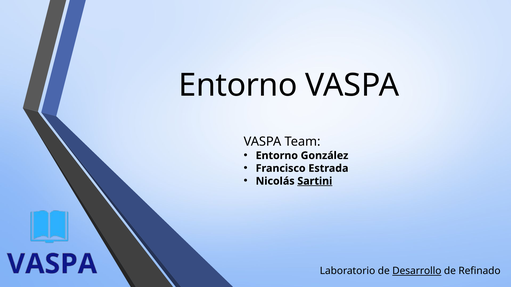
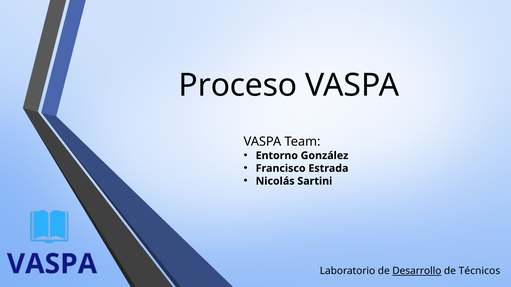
Entorno at (238, 86): Entorno -> Proceso
Sartini underline: present -> none
Refinado: Refinado -> Técnicos
